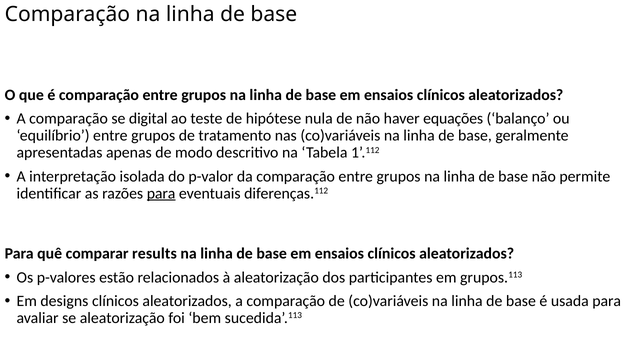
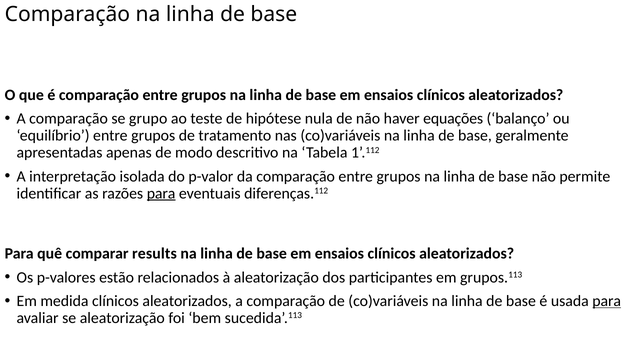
digital: digital -> grupo
designs: designs -> medida
para at (607, 301) underline: none -> present
